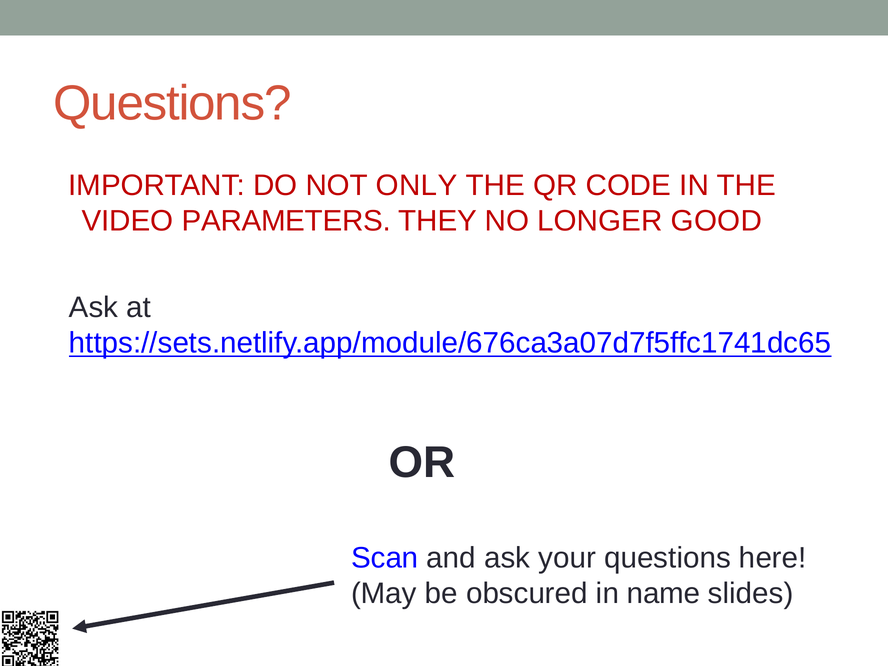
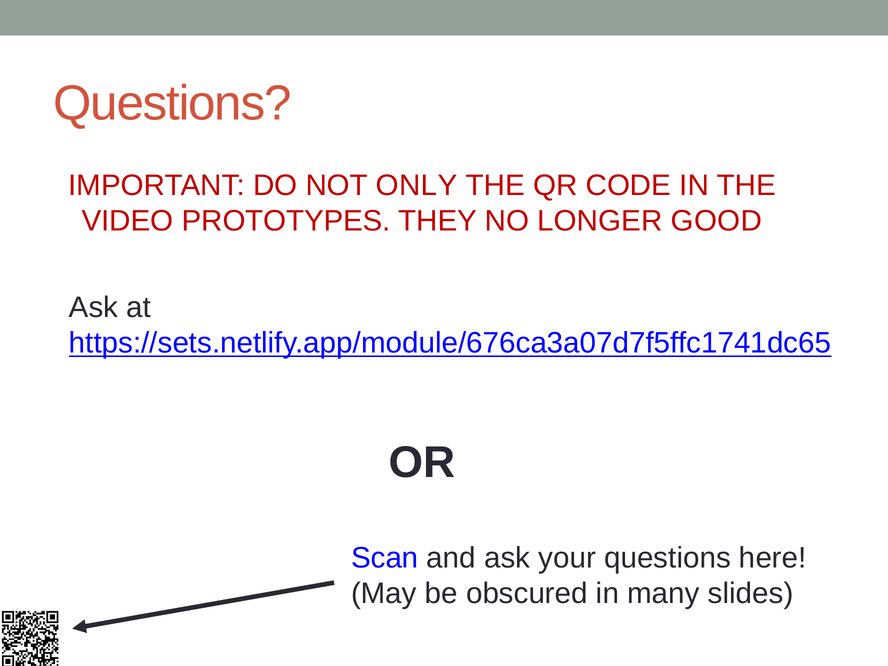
PARAMETERS: PARAMETERS -> PROTOTYPES
name: name -> many
